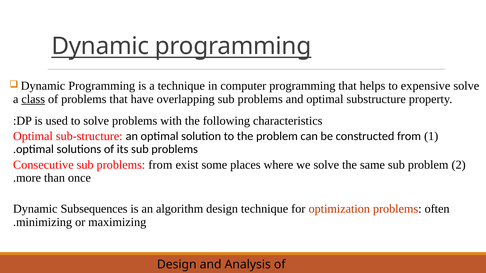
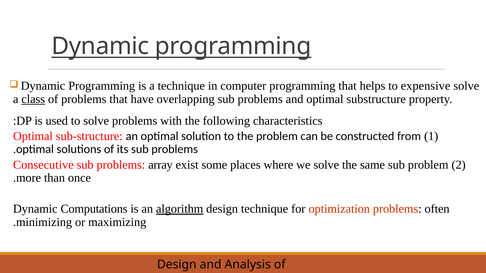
problems from: from -> array
Subsequences: Subsequences -> Computations
algorithm underline: none -> present
